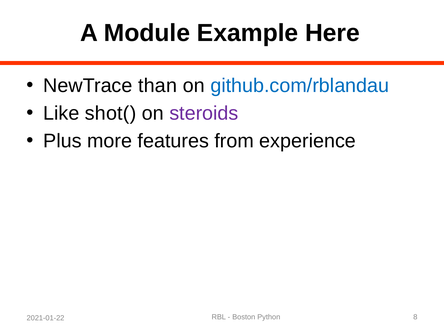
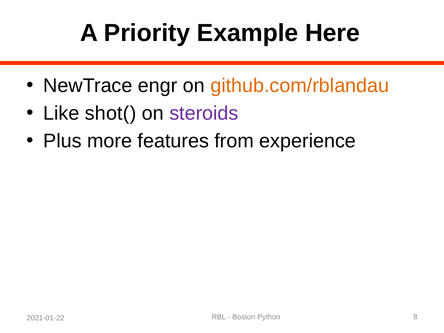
Module: Module -> Priority
than: than -> engr
github.com/rblandau colour: blue -> orange
